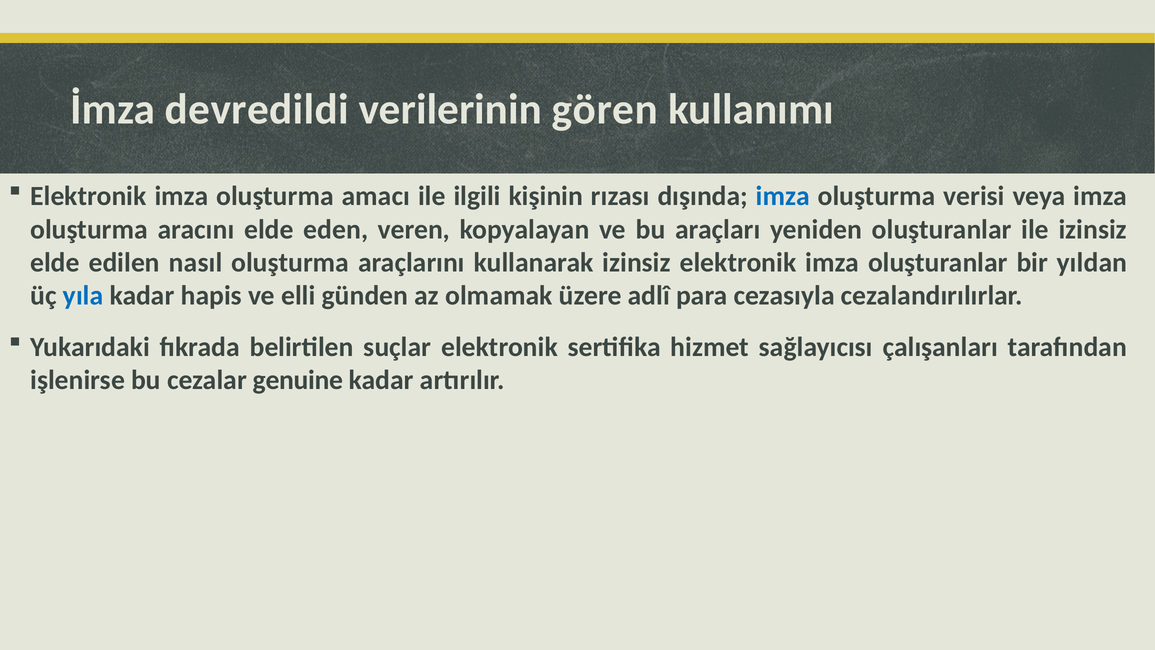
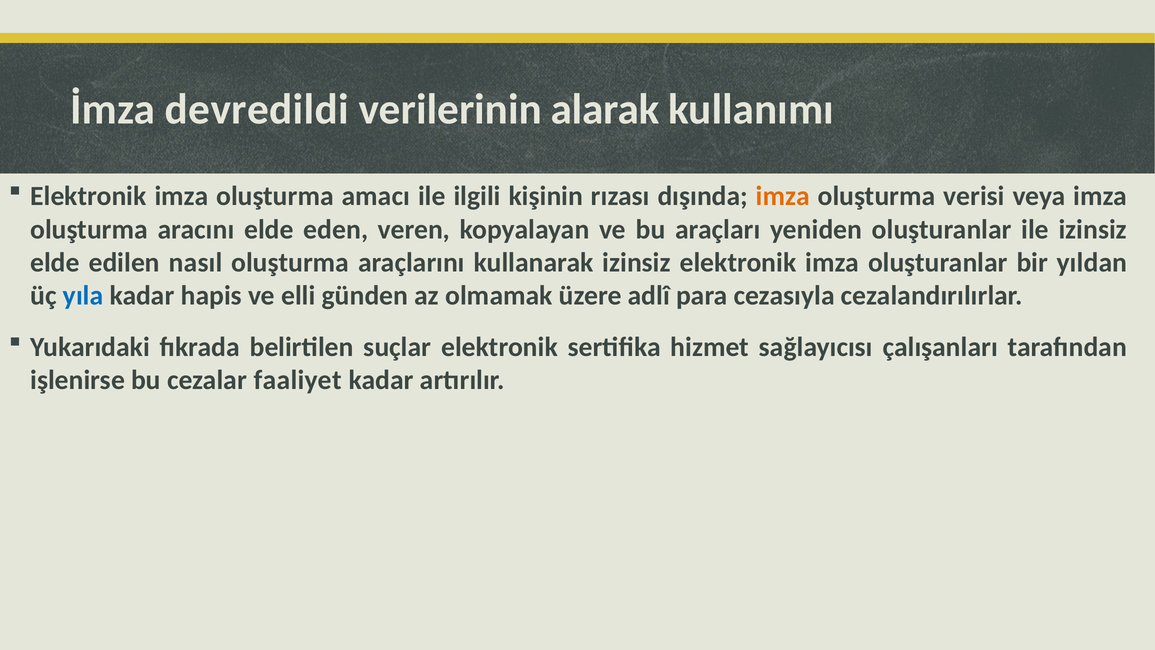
gören: gören -> alarak
imza at (783, 196) colour: blue -> orange
genuine: genuine -> faaliyet
